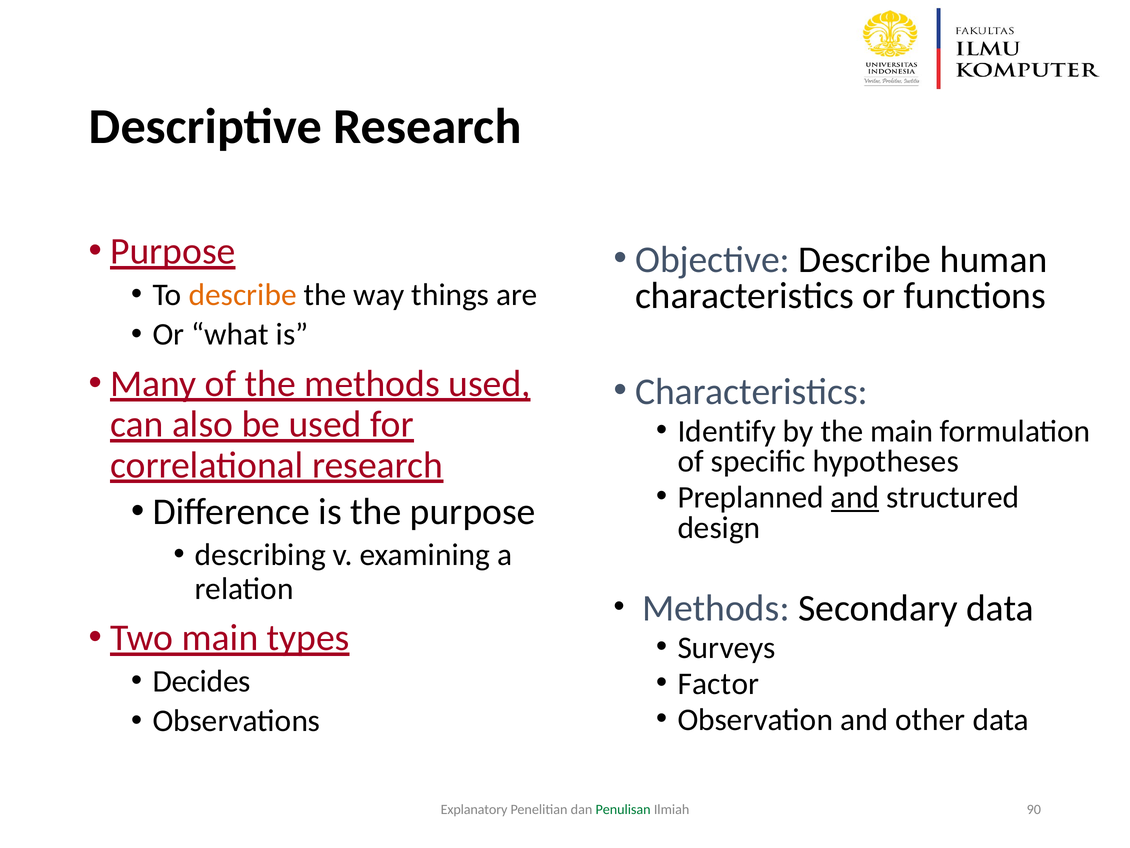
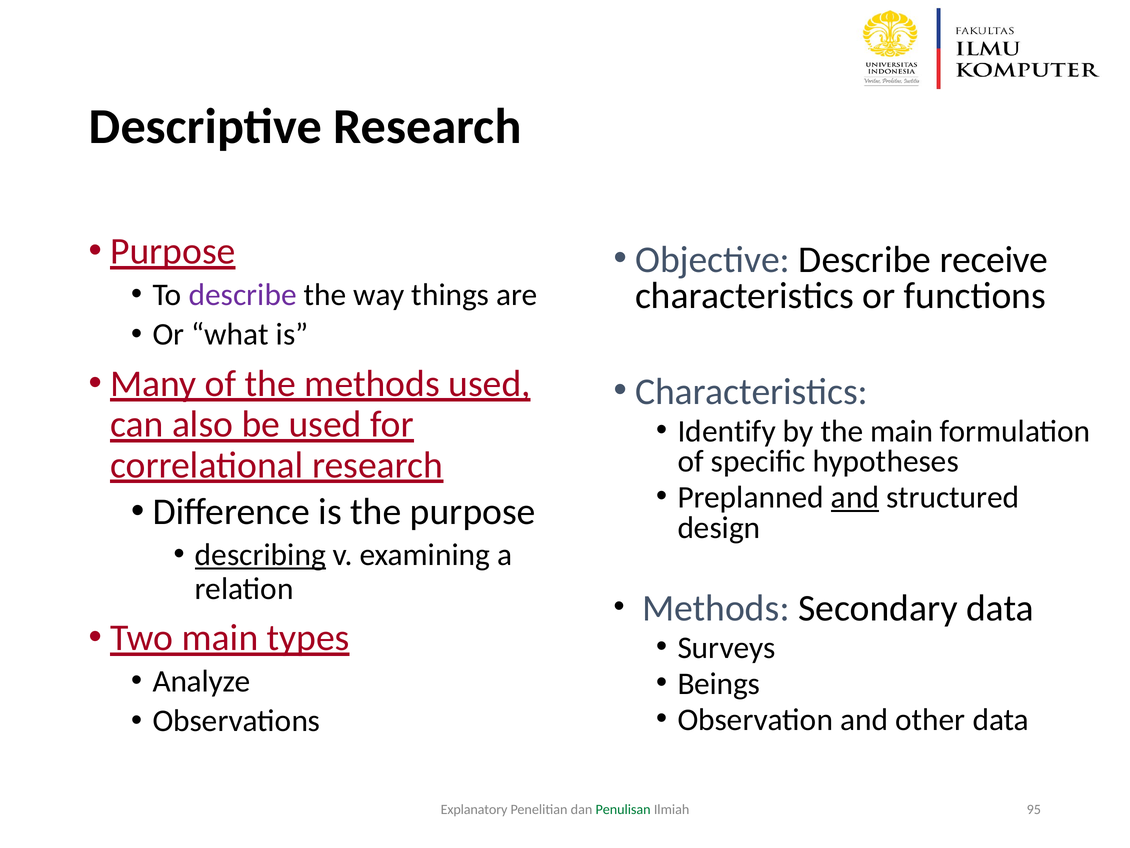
human: human -> receive
describe at (243, 295) colour: orange -> purple
describing underline: none -> present
Decides: Decides -> Analyze
Factor: Factor -> Beings
90: 90 -> 95
